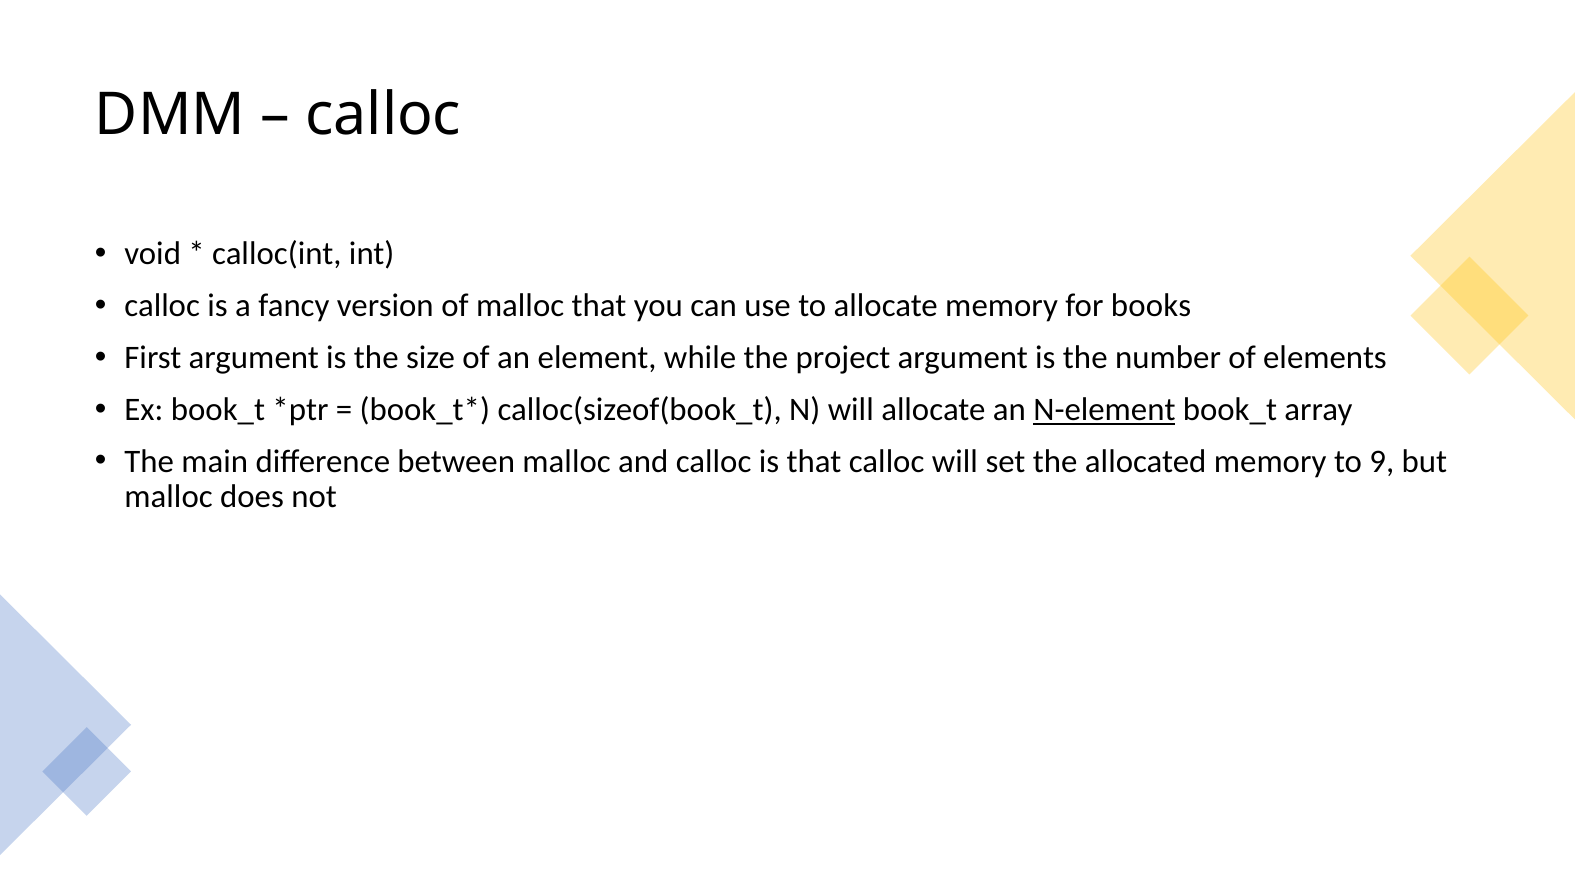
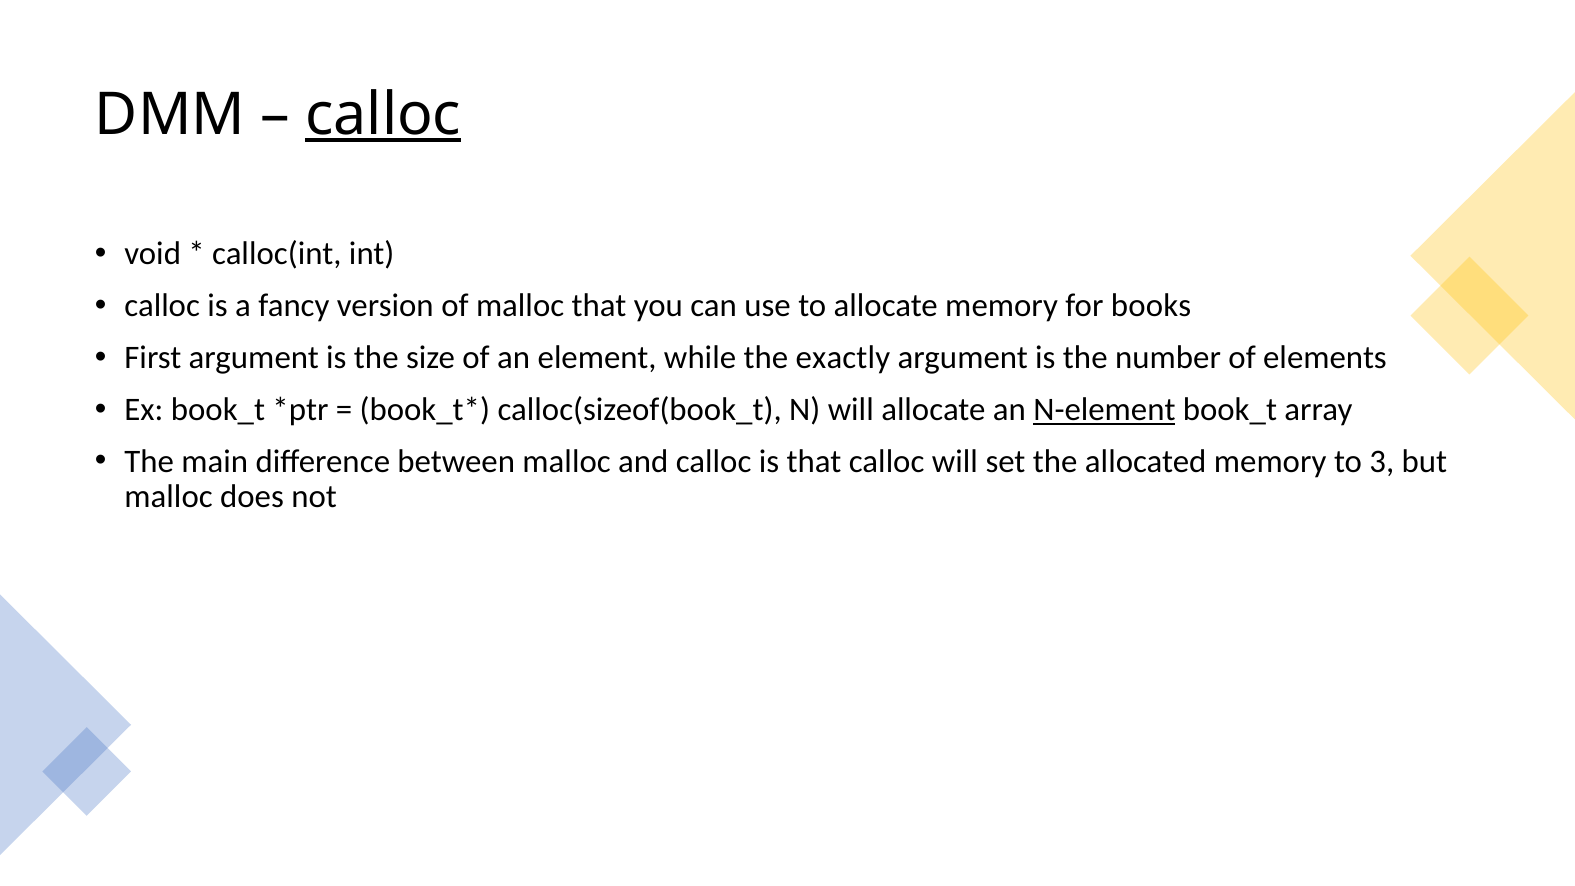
calloc at (383, 115) underline: none -> present
project: project -> exactly
9: 9 -> 3
